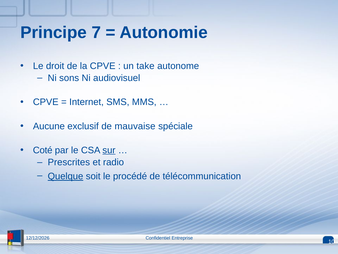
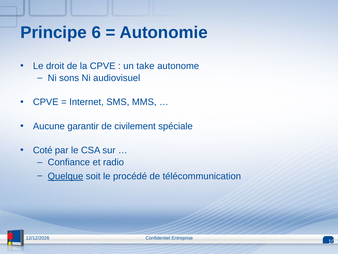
7: 7 -> 6
exclusif: exclusif -> garantir
mauvaise: mauvaise -> civilement
sur underline: present -> none
Prescrites: Prescrites -> Confiance
